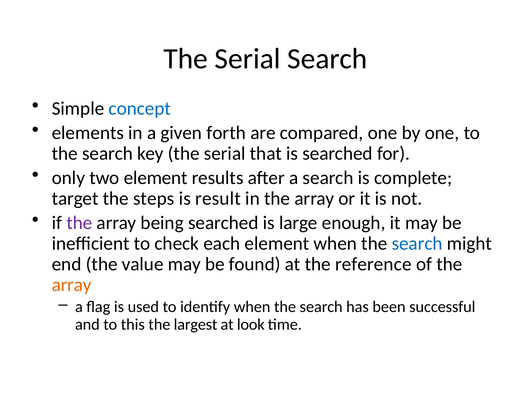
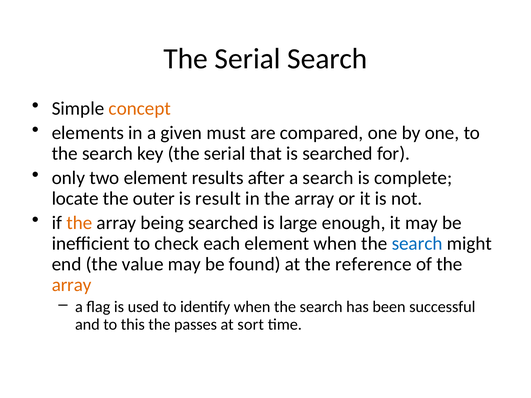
concept colour: blue -> orange
forth: forth -> must
target: target -> locate
steps: steps -> outer
the at (79, 223) colour: purple -> orange
largest: largest -> passes
look: look -> sort
